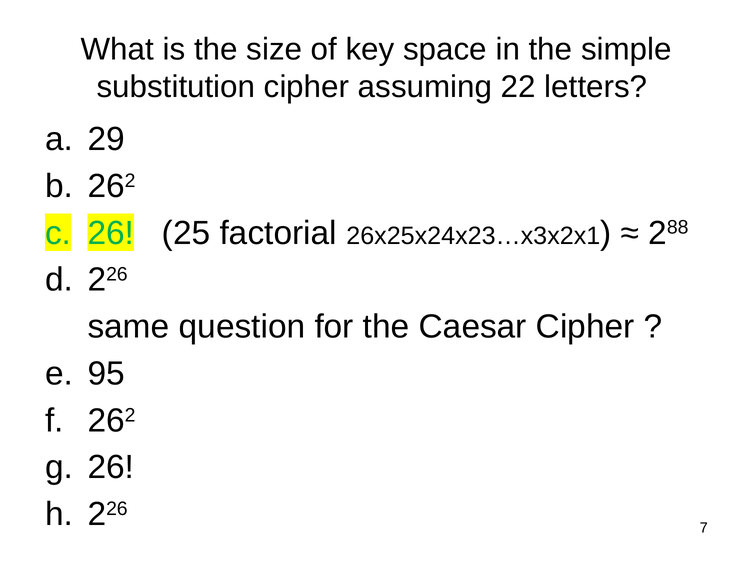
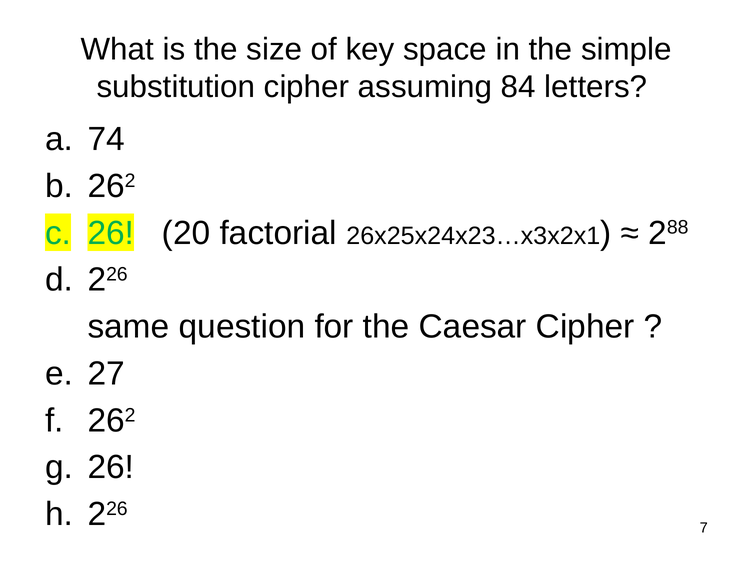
22: 22 -> 84
29: 29 -> 74
25: 25 -> 20
95: 95 -> 27
